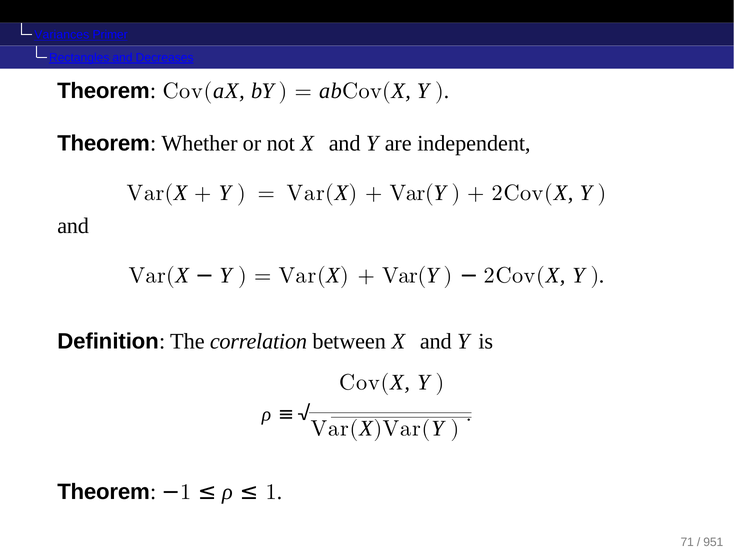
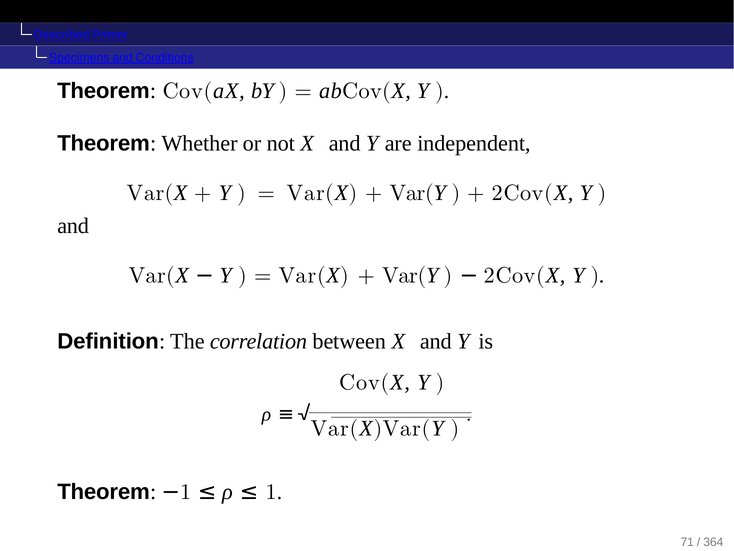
Variances: Variances -> Described
Rectangles: Rectangles -> Specimens
Decreases: Decreases -> Conditions
951: 951 -> 364
